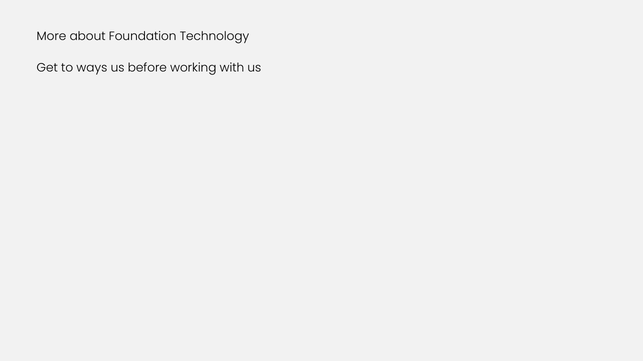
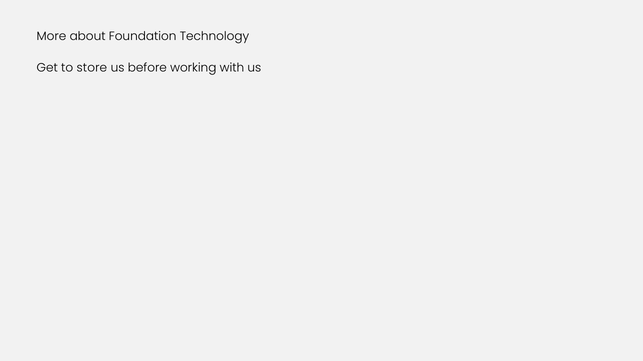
ways: ways -> store
